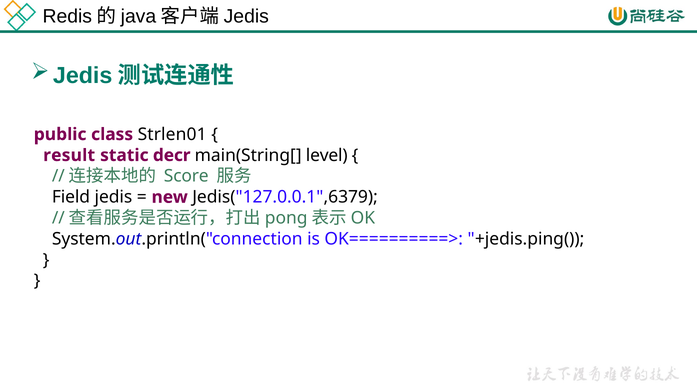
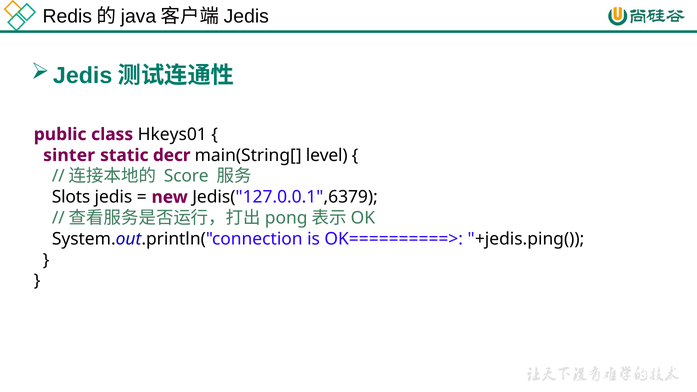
Strlen01: Strlen01 -> Hkeys01
result: result -> sinter
Field: Field -> Slots
